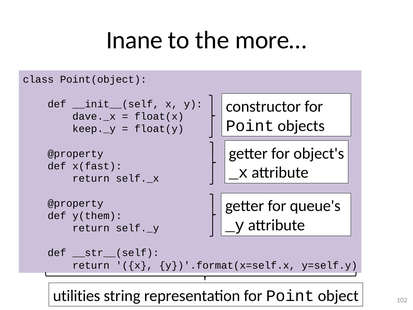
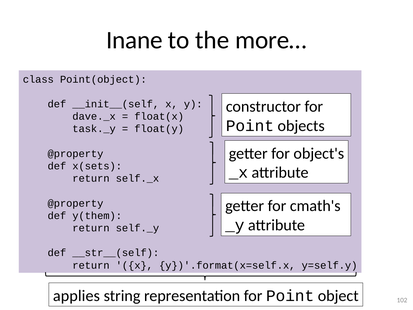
keep._y: keep._y -> task._y
x(fast: x(fast -> x(sets
queue's: queue's -> cmath's
utilities: utilities -> applies
